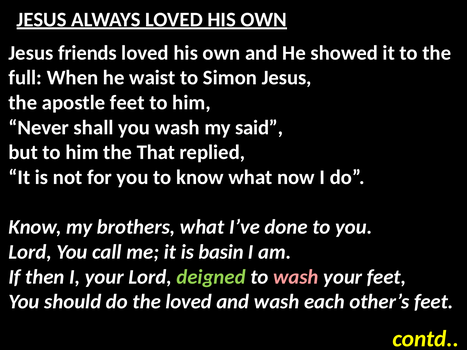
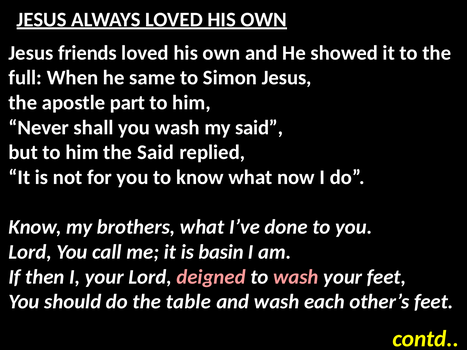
waist: waist -> same
apostle feet: feet -> part
the That: That -> Said
deigned colour: light green -> pink
the loved: loved -> table
